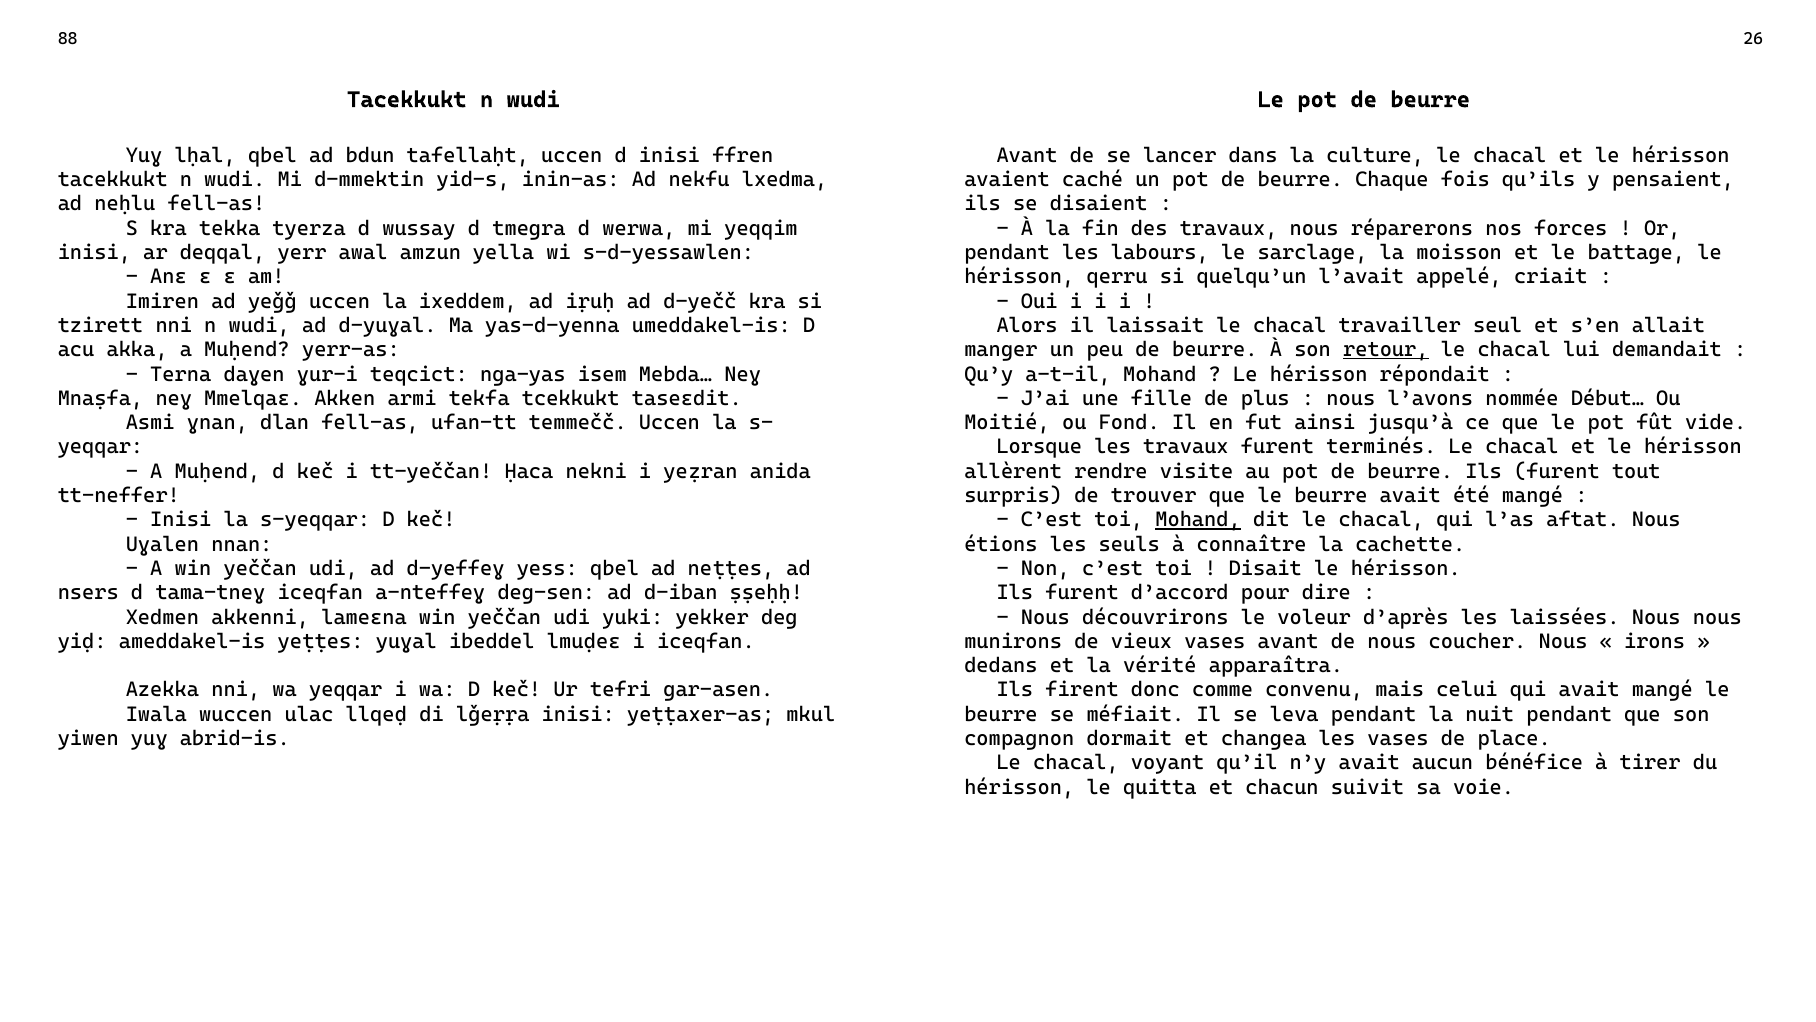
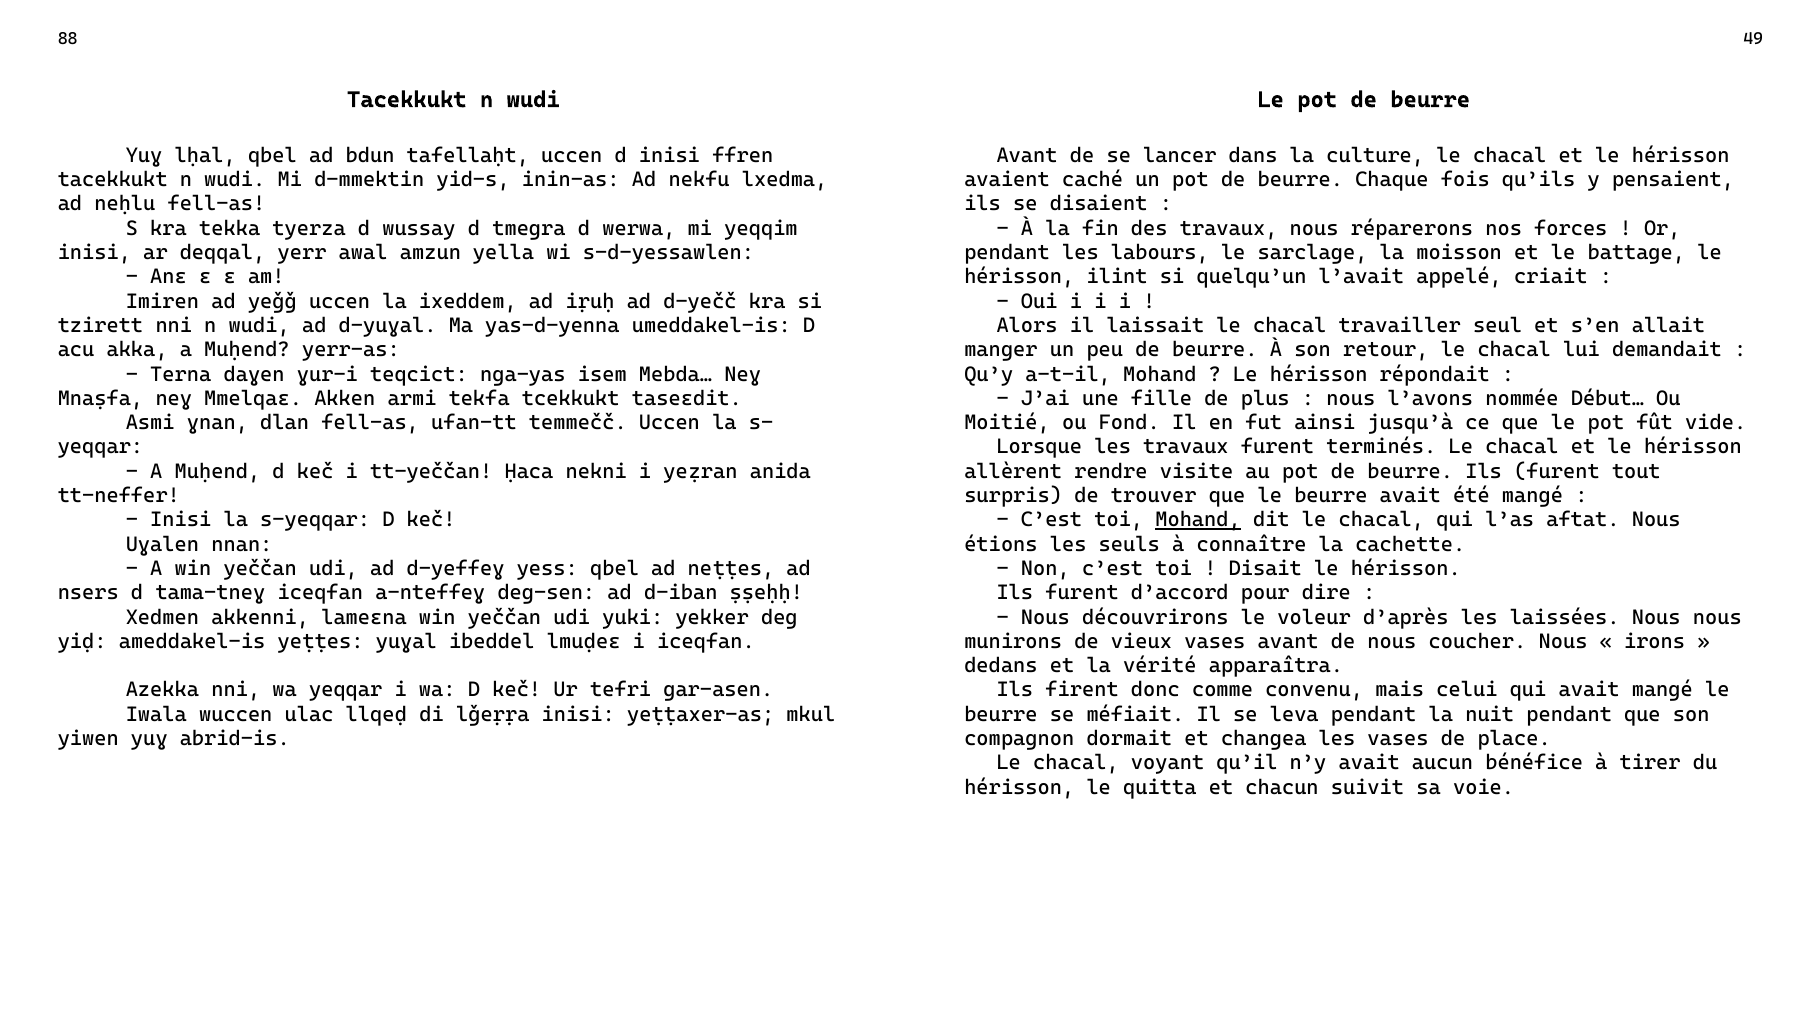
26: 26 -> 49
qerru: qerru -> ilint
retour underline: present -> none
